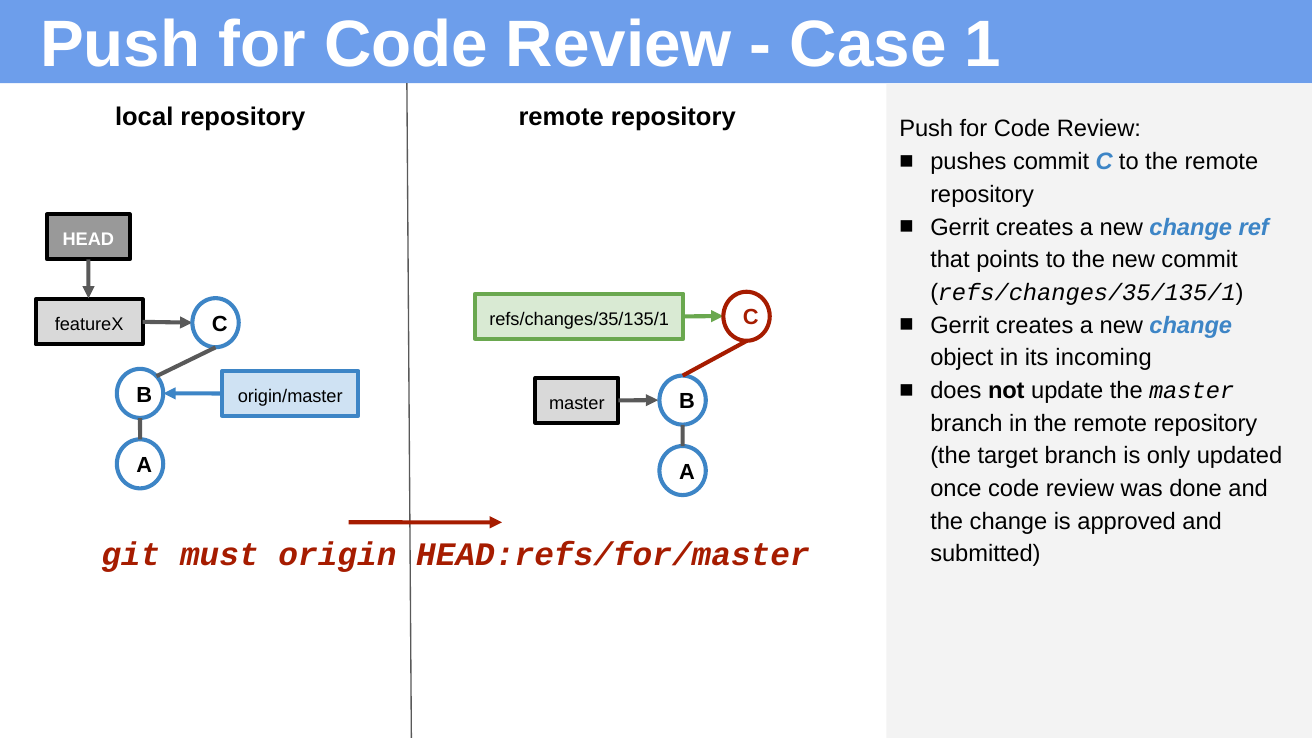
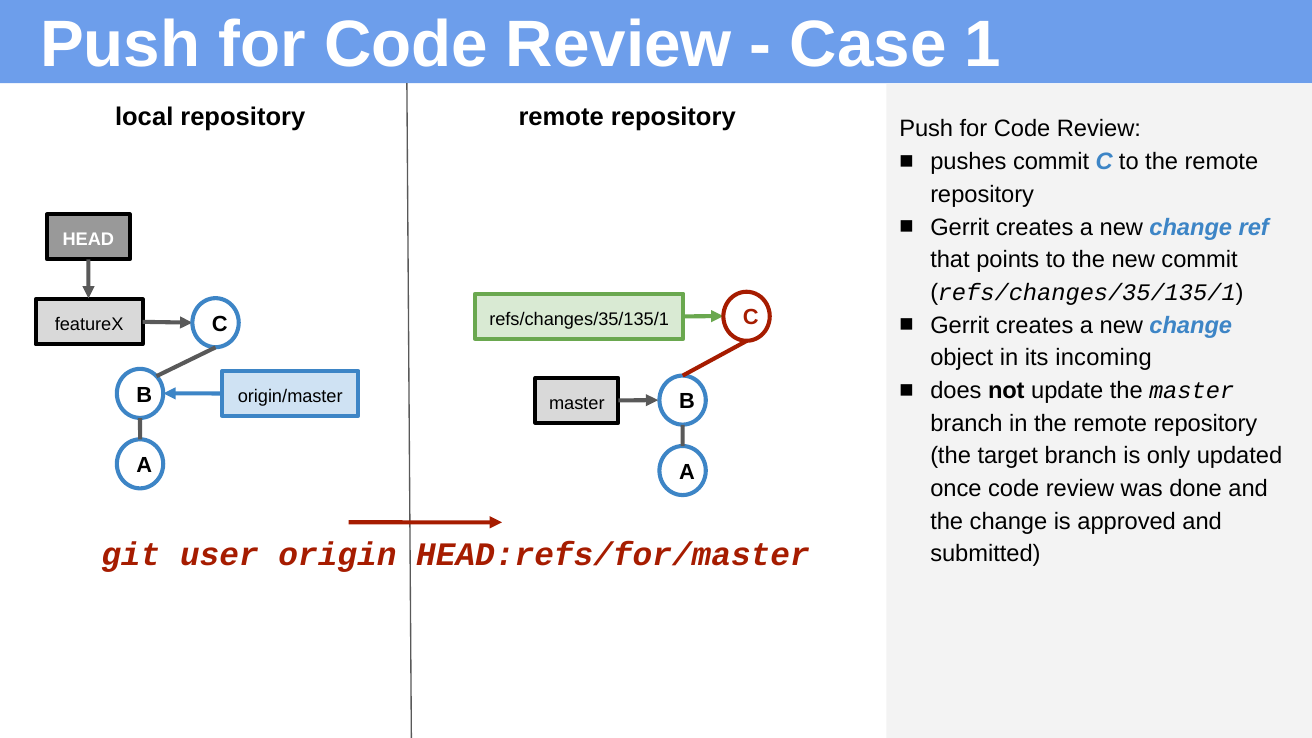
must: must -> user
